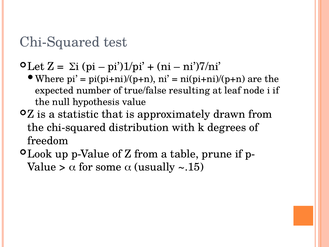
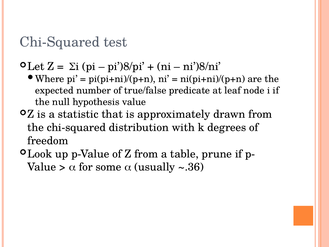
pi’)1/pi: pi’)1/pi -> pi’)8/pi
ni’)7/ni: ni’)7/ni -> ni’)8/ni
resulting: resulting -> predicate
~.15: ~.15 -> ~.36
